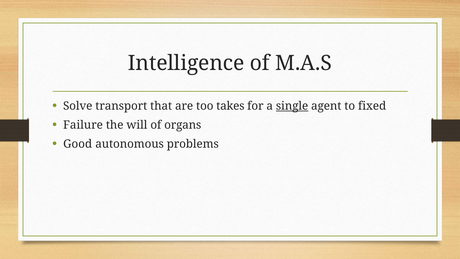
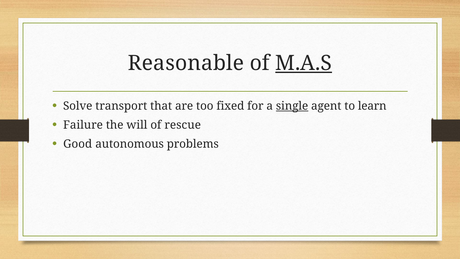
Intelligence: Intelligence -> Reasonable
M.A.S underline: none -> present
takes: takes -> fixed
fixed: fixed -> learn
organs: organs -> rescue
